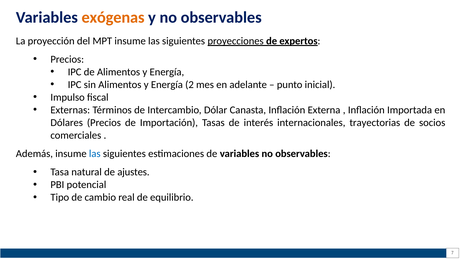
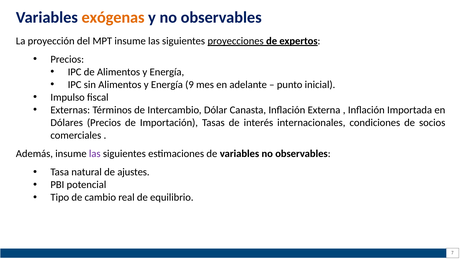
2: 2 -> 9
trayectorias: trayectorias -> condiciones
las at (95, 154) colour: blue -> purple
